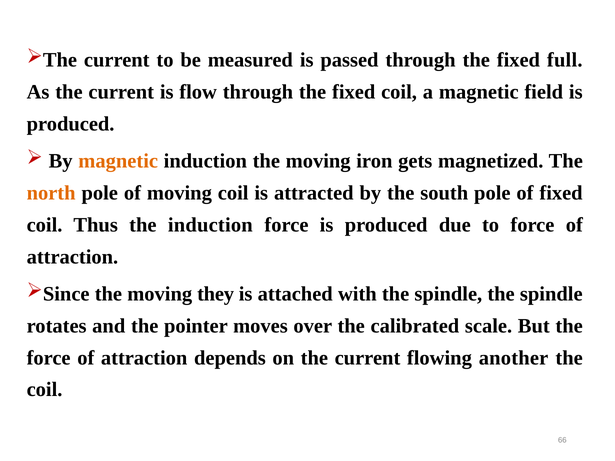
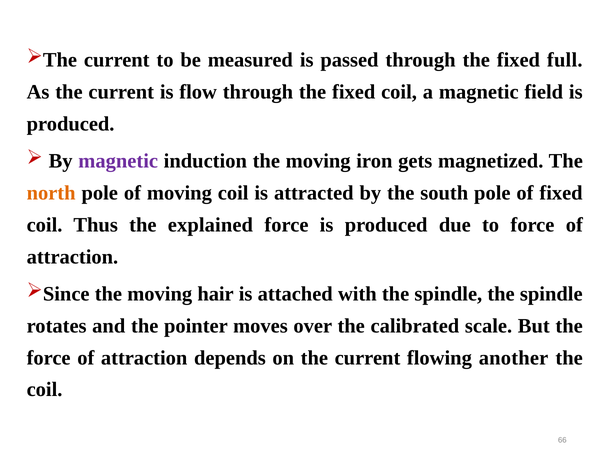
magnetic at (118, 161) colour: orange -> purple
the induction: induction -> explained
they: they -> hair
